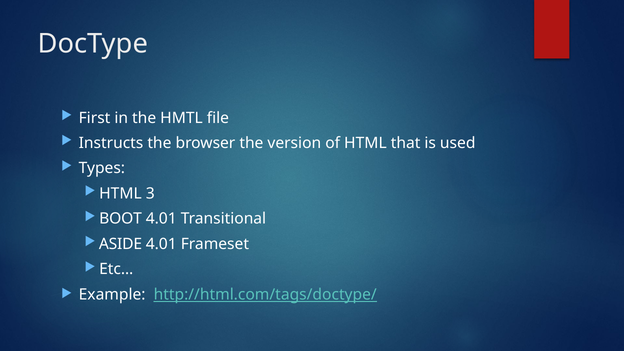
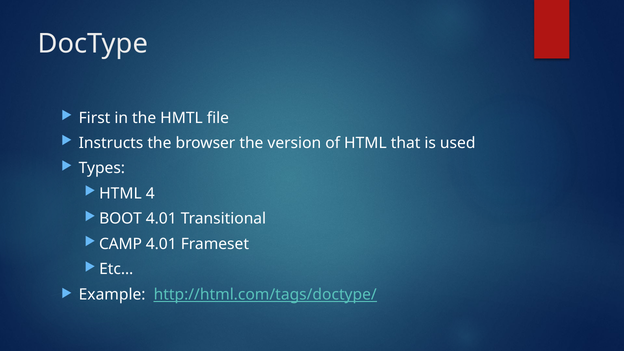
3: 3 -> 4
ASIDE: ASIDE -> CAMP
